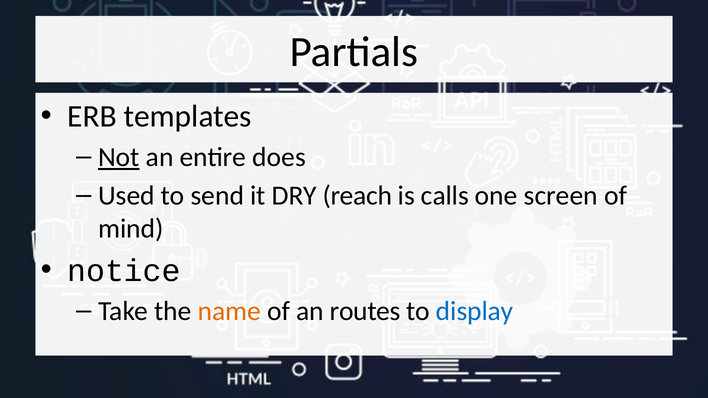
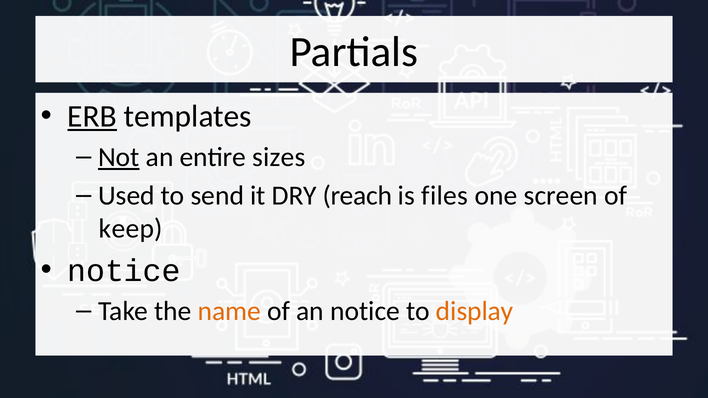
ERB underline: none -> present
does: does -> sizes
calls: calls -> files
mind: mind -> keep
an routes: routes -> notice
display colour: blue -> orange
